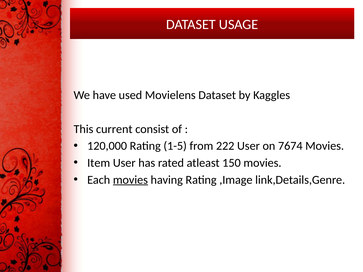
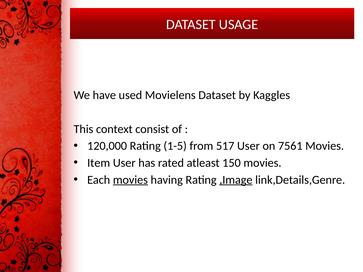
current: current -> context
222: 222 -> 517
7674: 7674 -> 7561
,Image underline: none -> present
